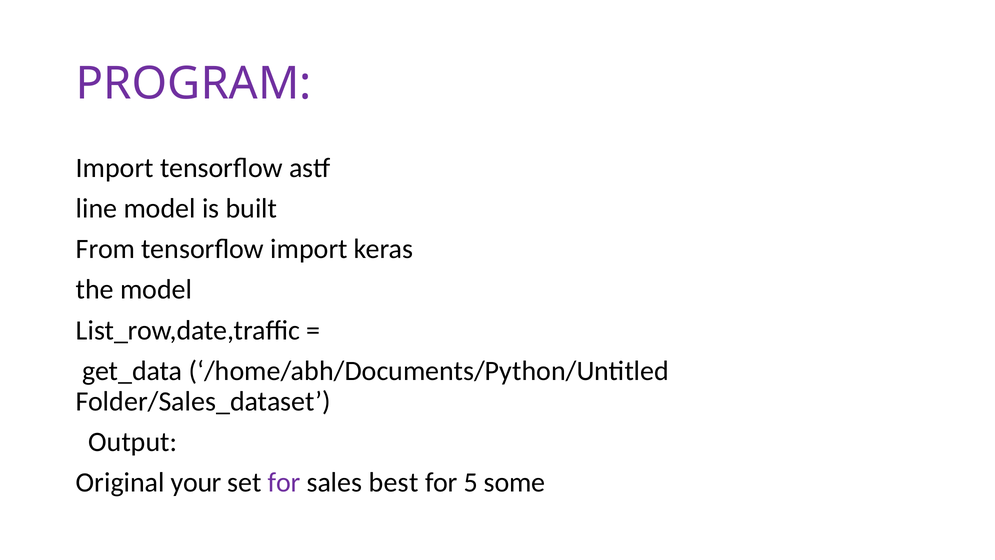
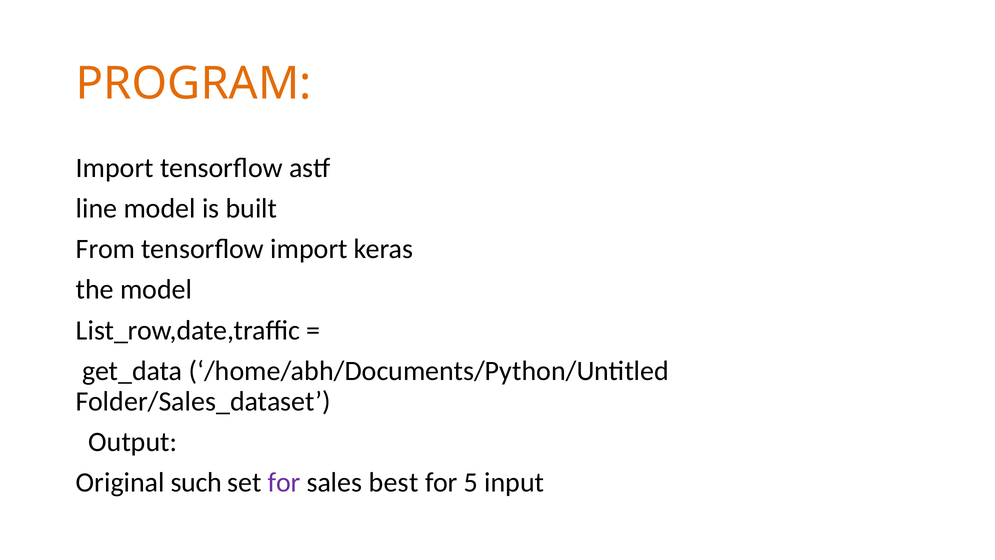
PROGRAM colour: purple -> orange
your: your -> such
some: some -> input
